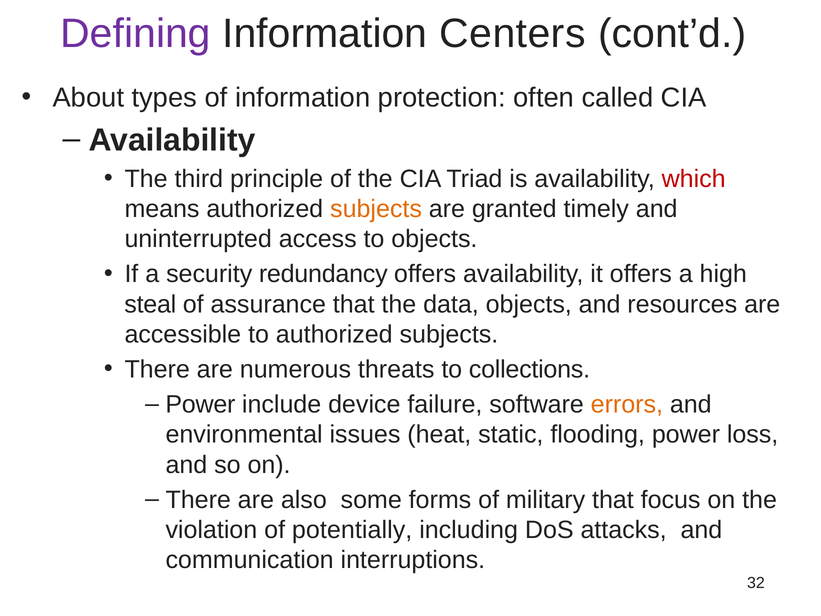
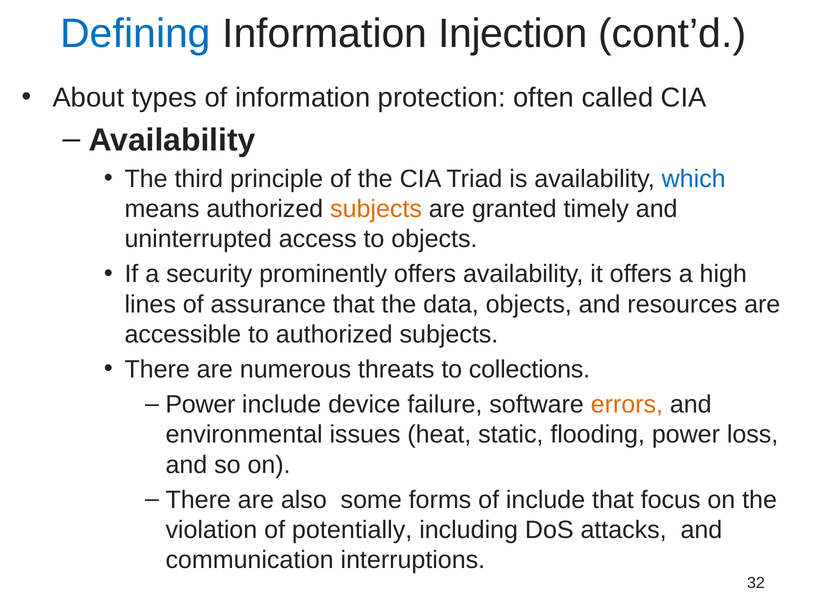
Defining colour: purple -> blue
Centers: Centers -> Injection
which colour: red -> blue
redundancy: redundancy -> prominently
steal: steal -> lines
of military: military -> include
